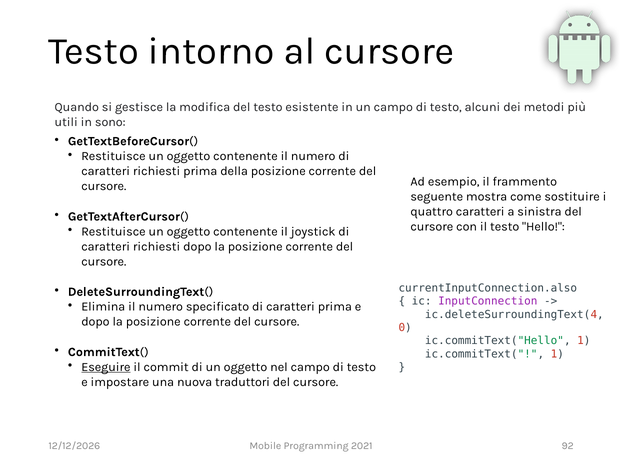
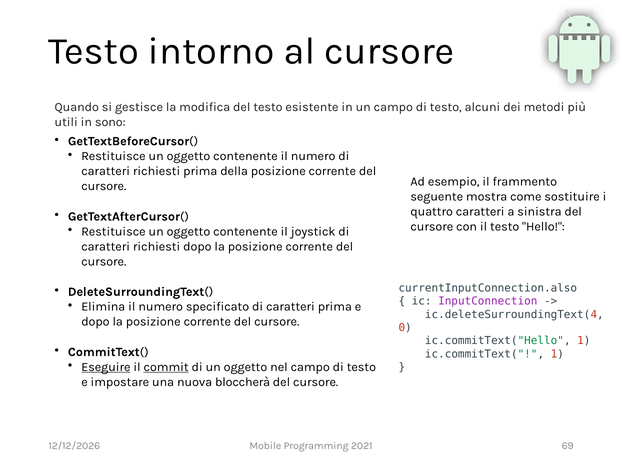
commit underline: none -> present
traduttori: traduttori -> bloccherà
92: 92 -> 69
